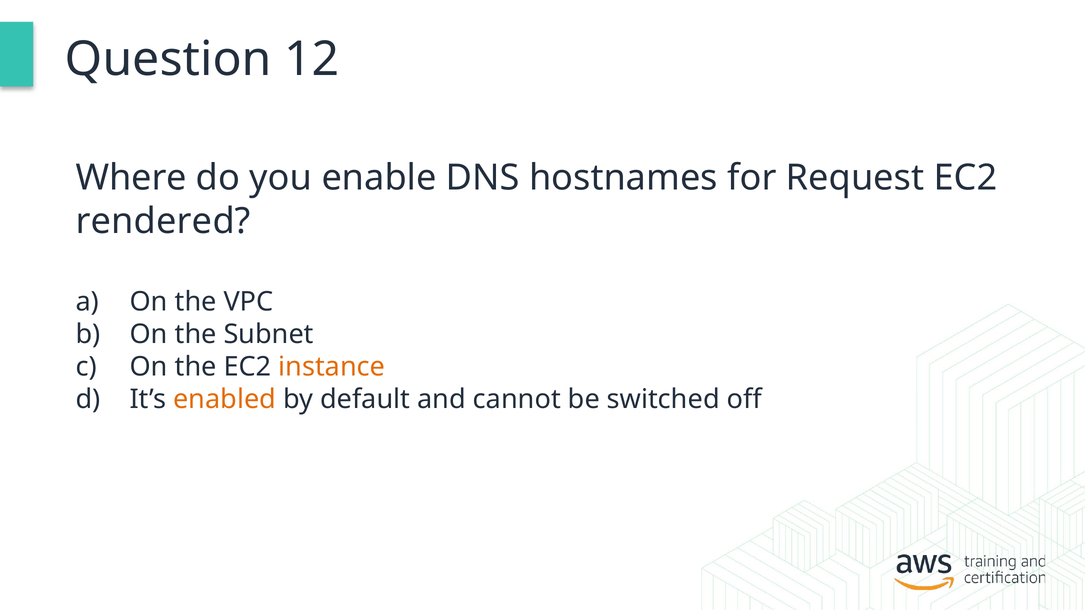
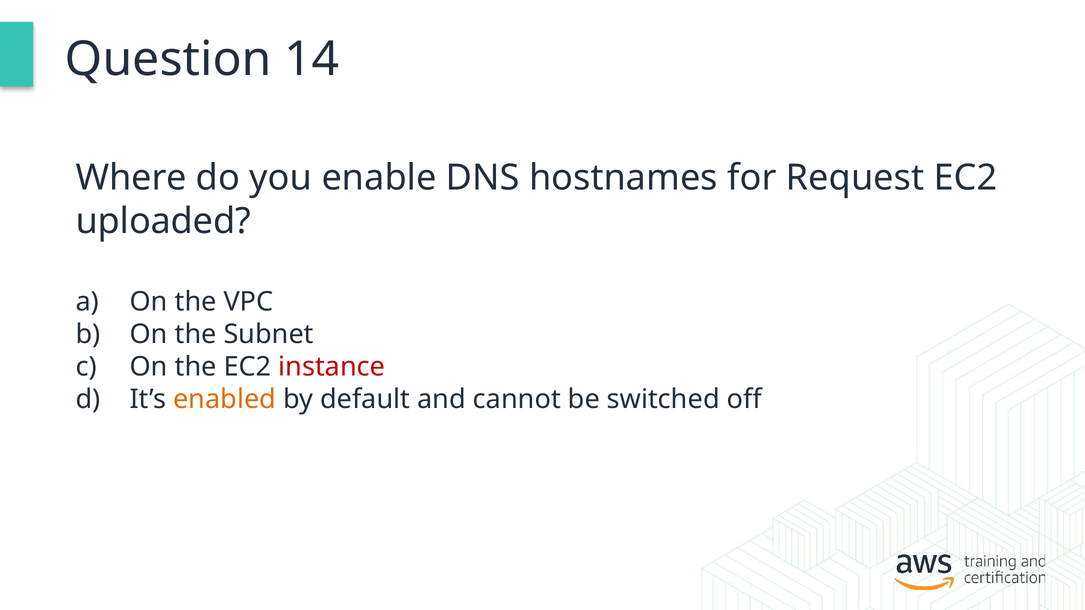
12: 12 -> 14
rendered: rendered -> uploaded
instance colour: orange -> red
